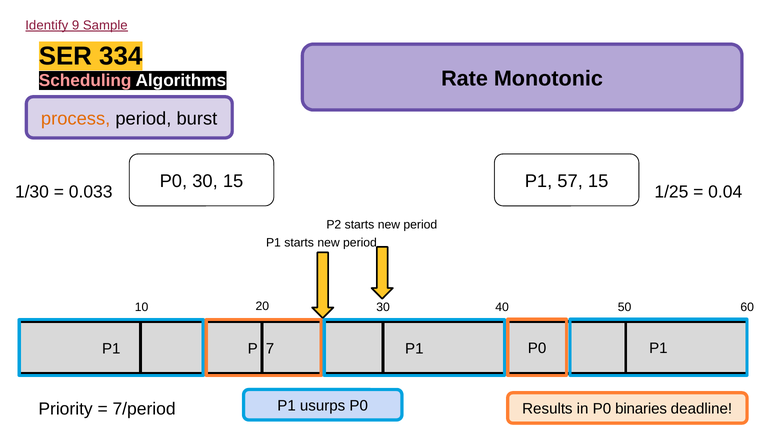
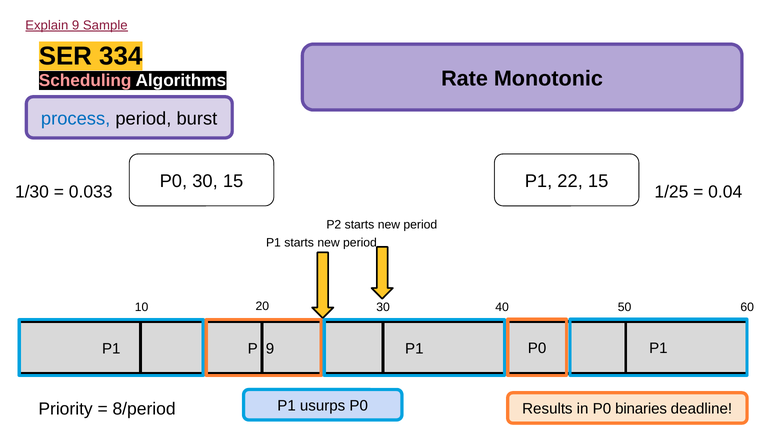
Identify: Identify -> Explain
process colour: orange -> blue
57: 57 -> 22
P 7: 7 -> 9
7/period: 7/period -> 8/period
